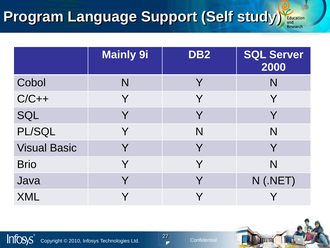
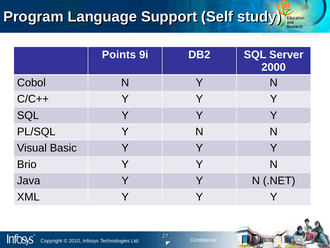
Mainly: Mainly -> Points
